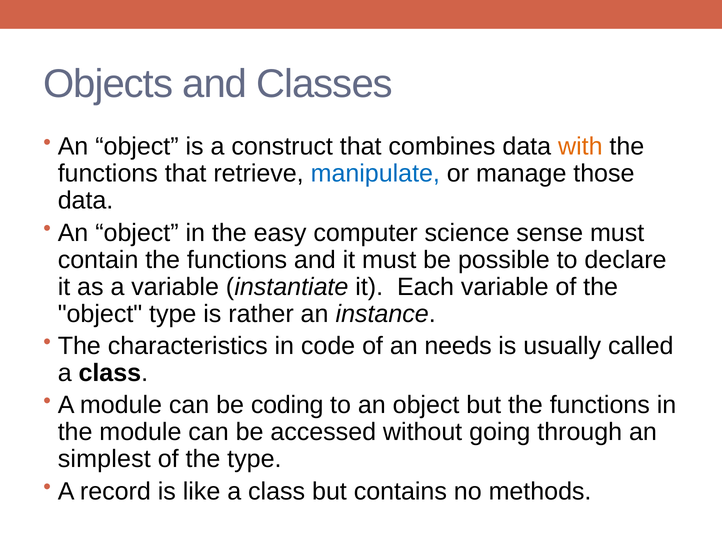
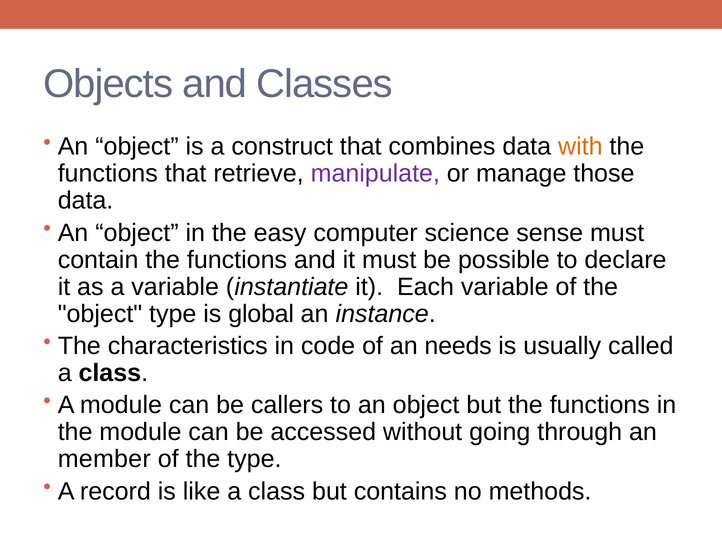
manipulate colour: blue -> purple
rather: rather -> global
coding: coding -> callers
simplest: simplest -> member
